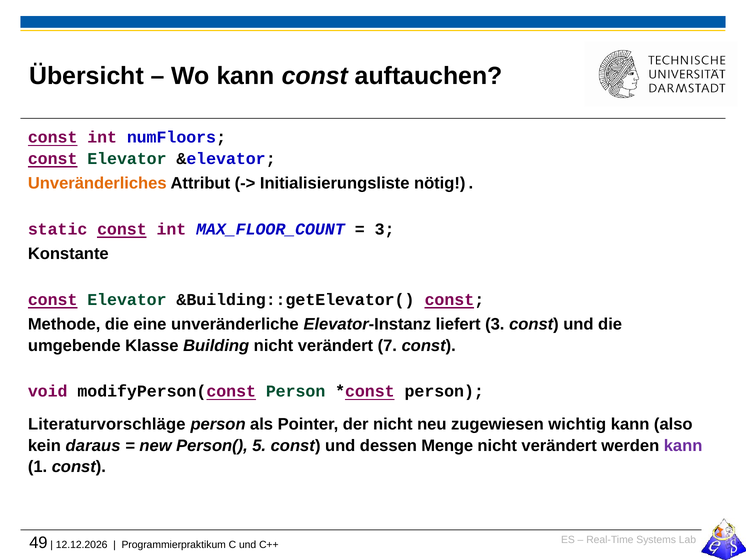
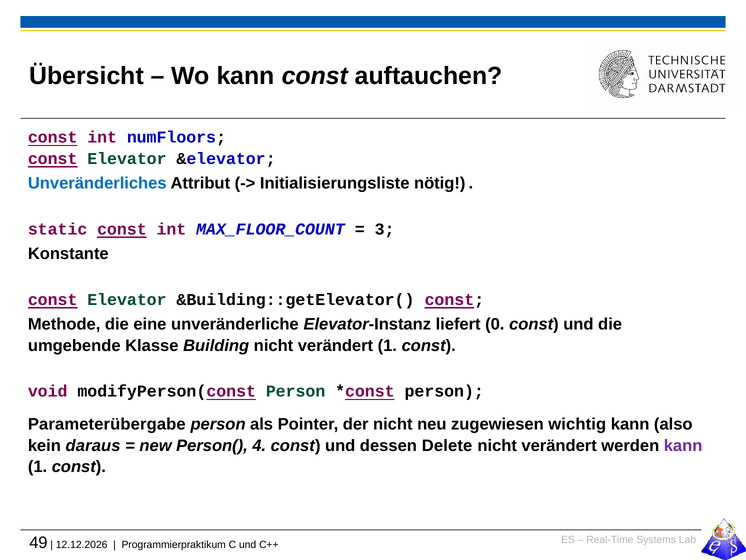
Unveränderliches colour: orange -> blue
liefert 3: 3 -> 0
verändert 7: 7 -> 1
Literaturvorschläge: Literaturvorschläge -> Parameterübergabe
5: 5 -> 4
Menge: Menge -> Delete
